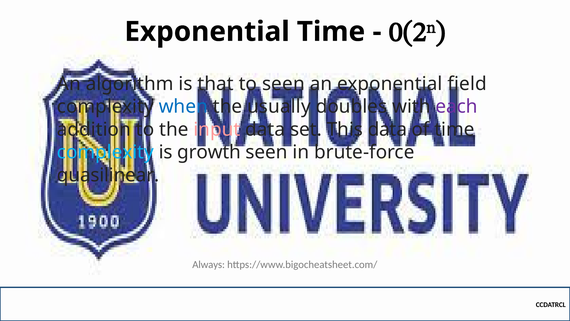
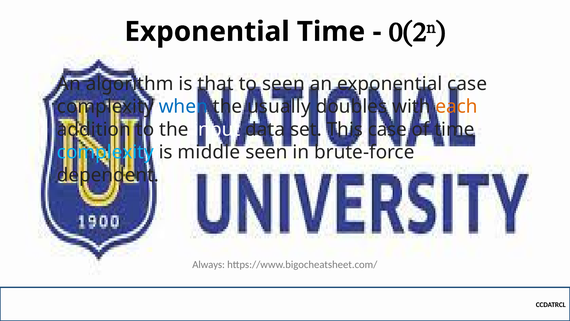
exponential field: field -> case
each colour: purple -> orange
input colour: pink -> white
This data: data -> case
growth: growth -> middle
quasilinear: quasilinear -> dependent
